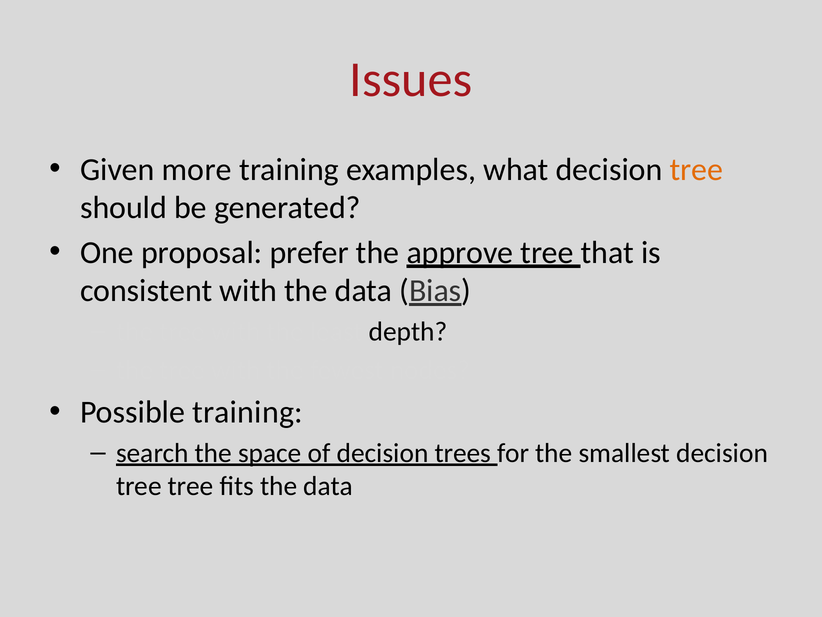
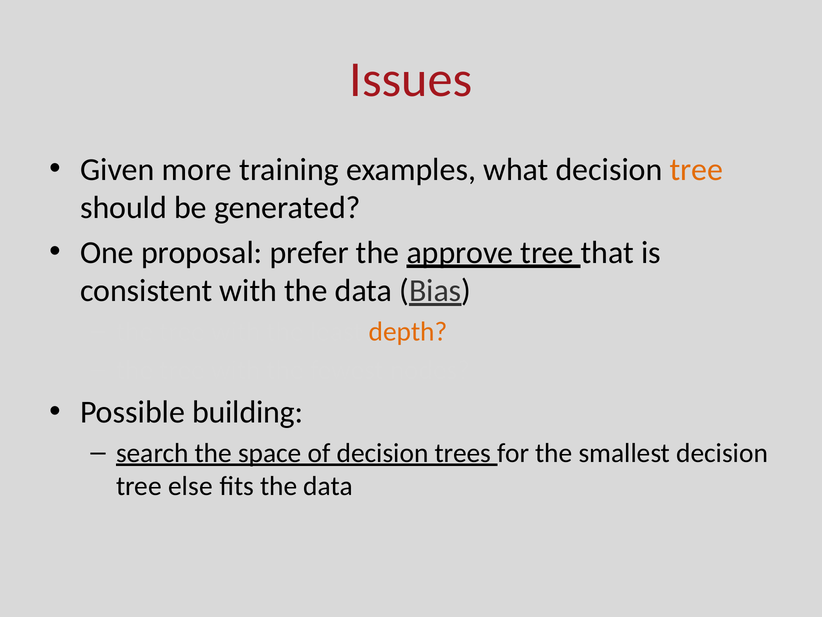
depth colour: black -> orange
Possible training: training -> building
tree tree: tree -> else
